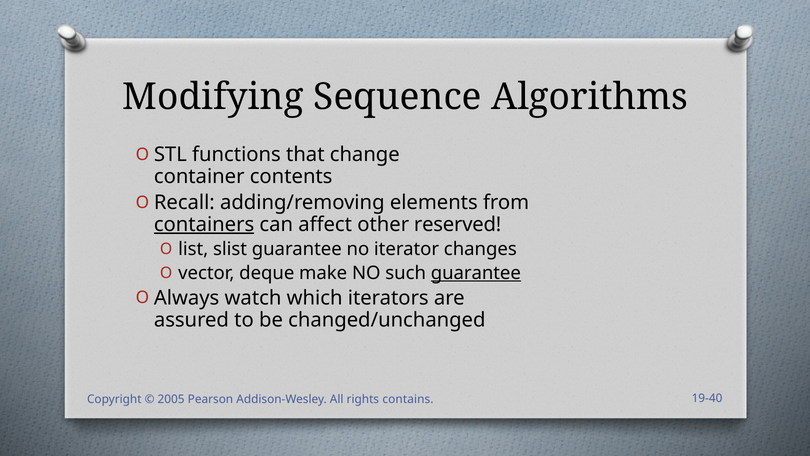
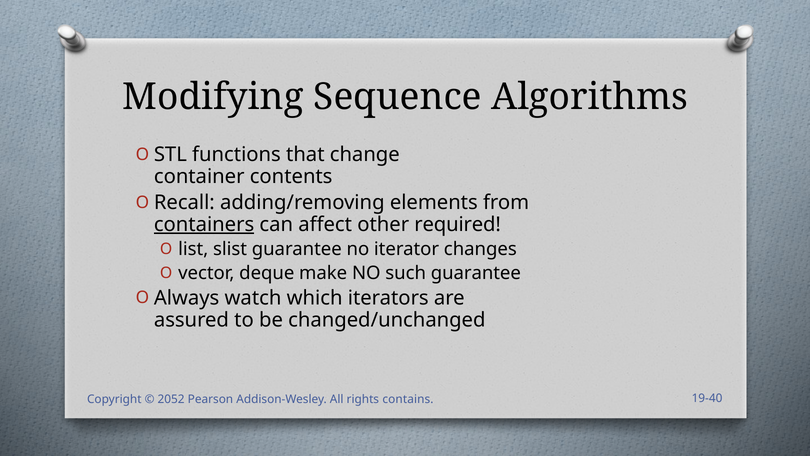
reserved: reserved -> required
guarantee at (476, 273) underline: present -> none
2005: 2005 -> 2052
